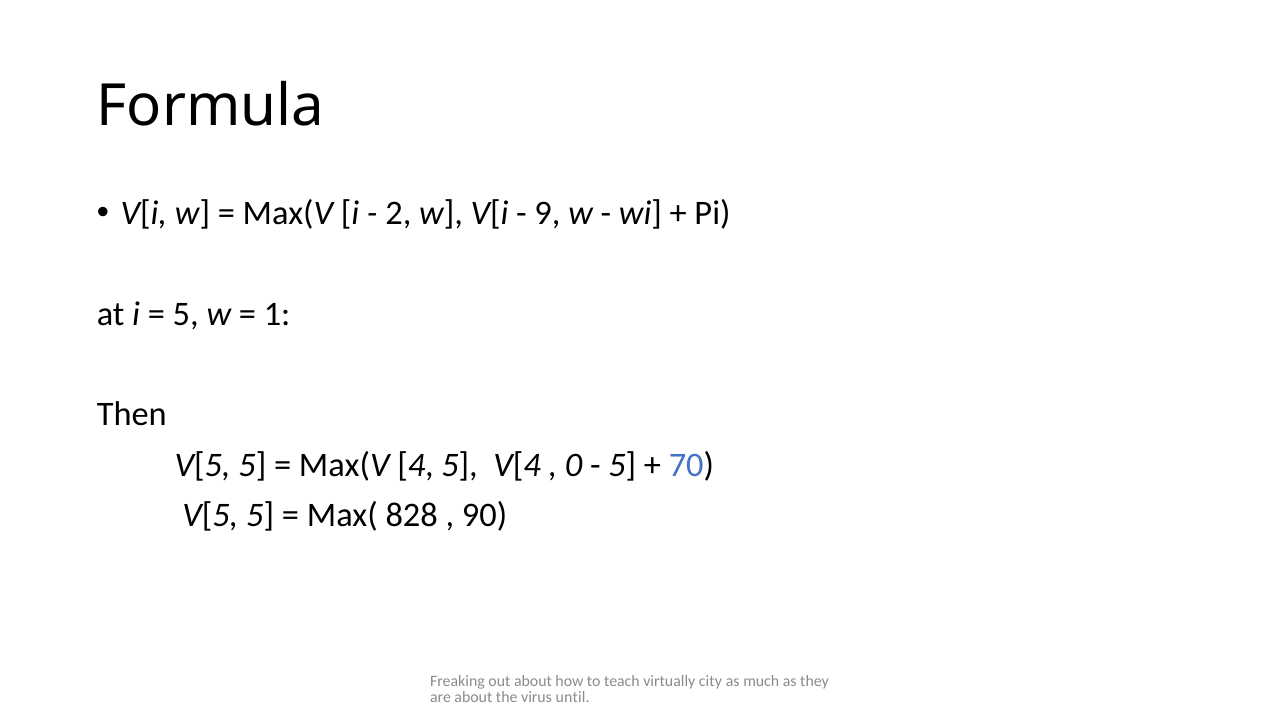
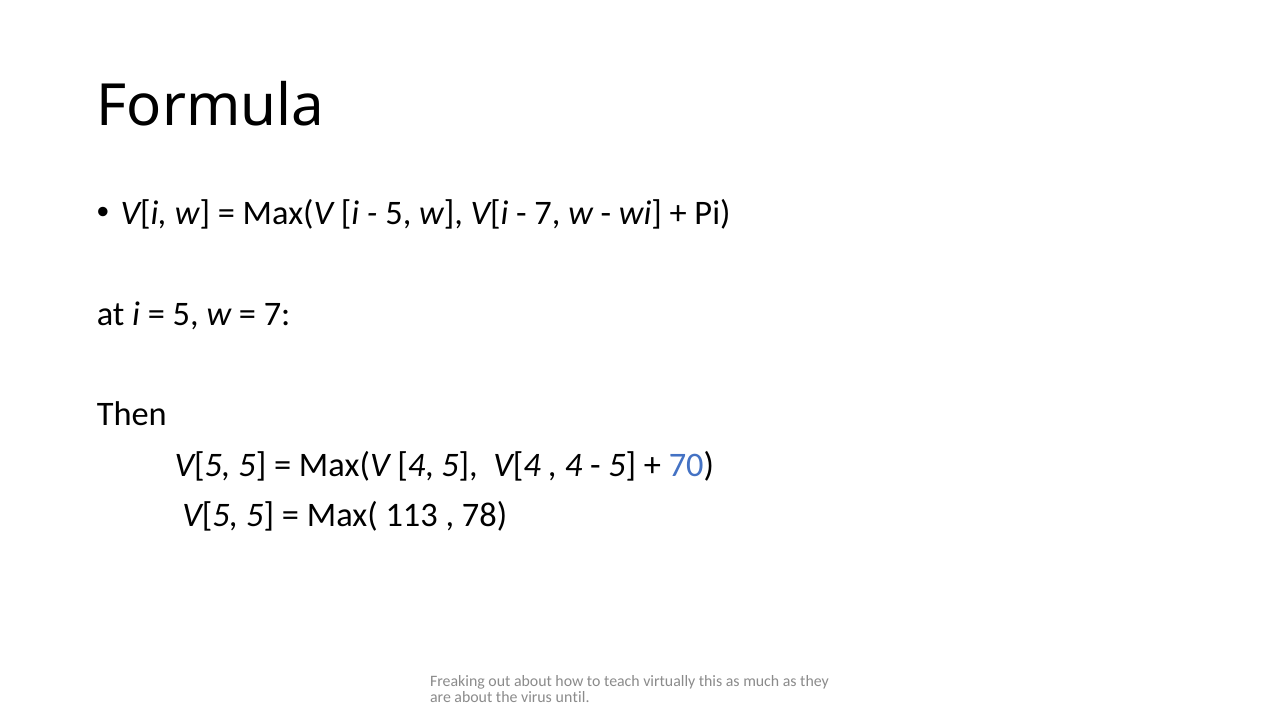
2 at (398, 213): 2 -> 5
9 at (547, 213): 9 -> 7
1 at (277, 314): 1 -> 7
0 at (574, 465): 0 -> 4
828: 828 -> 113
90: 90 -> 78
city: city -> this
